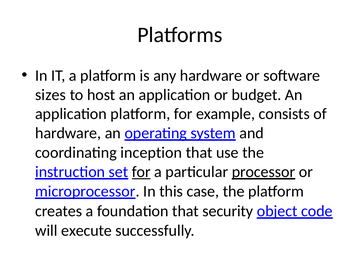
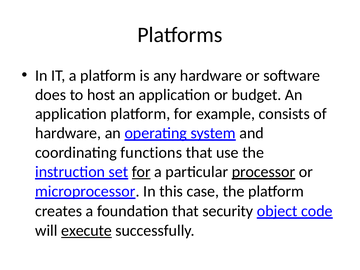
sizes: sizes -> does
inception: inception -> functions
execute underline: none -> present
